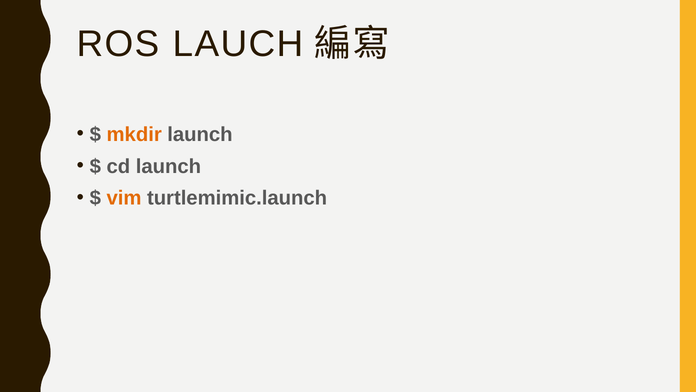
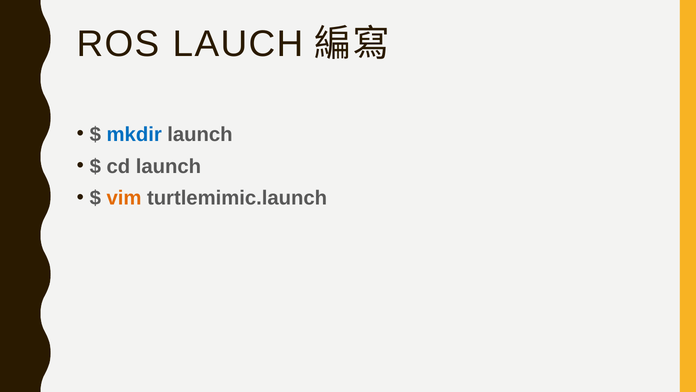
mkdir colour: orange -> blue
